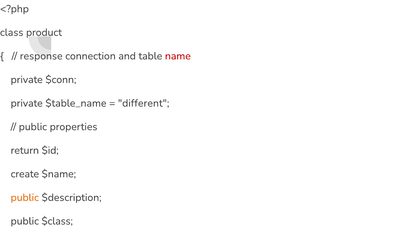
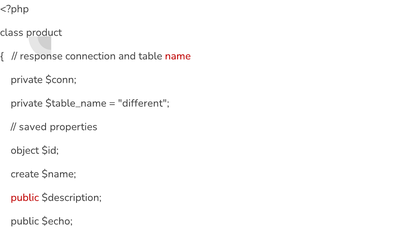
public at (33, 127): public -> saved
return: return -> object
public at (25, 198) colour: orange -> red
$class: $class -> $echo
